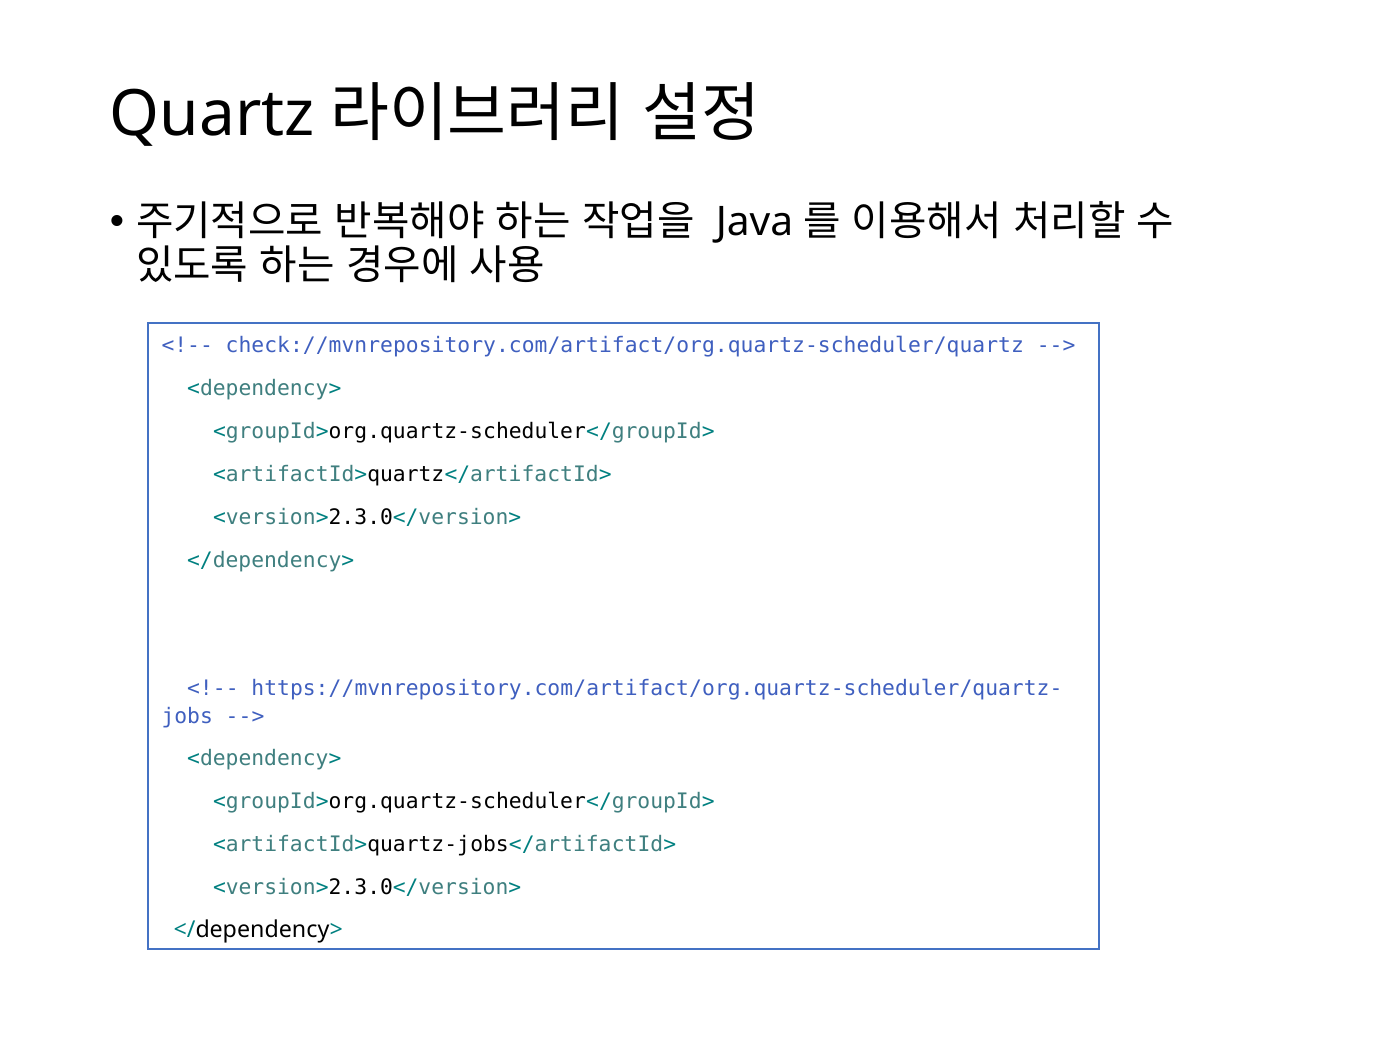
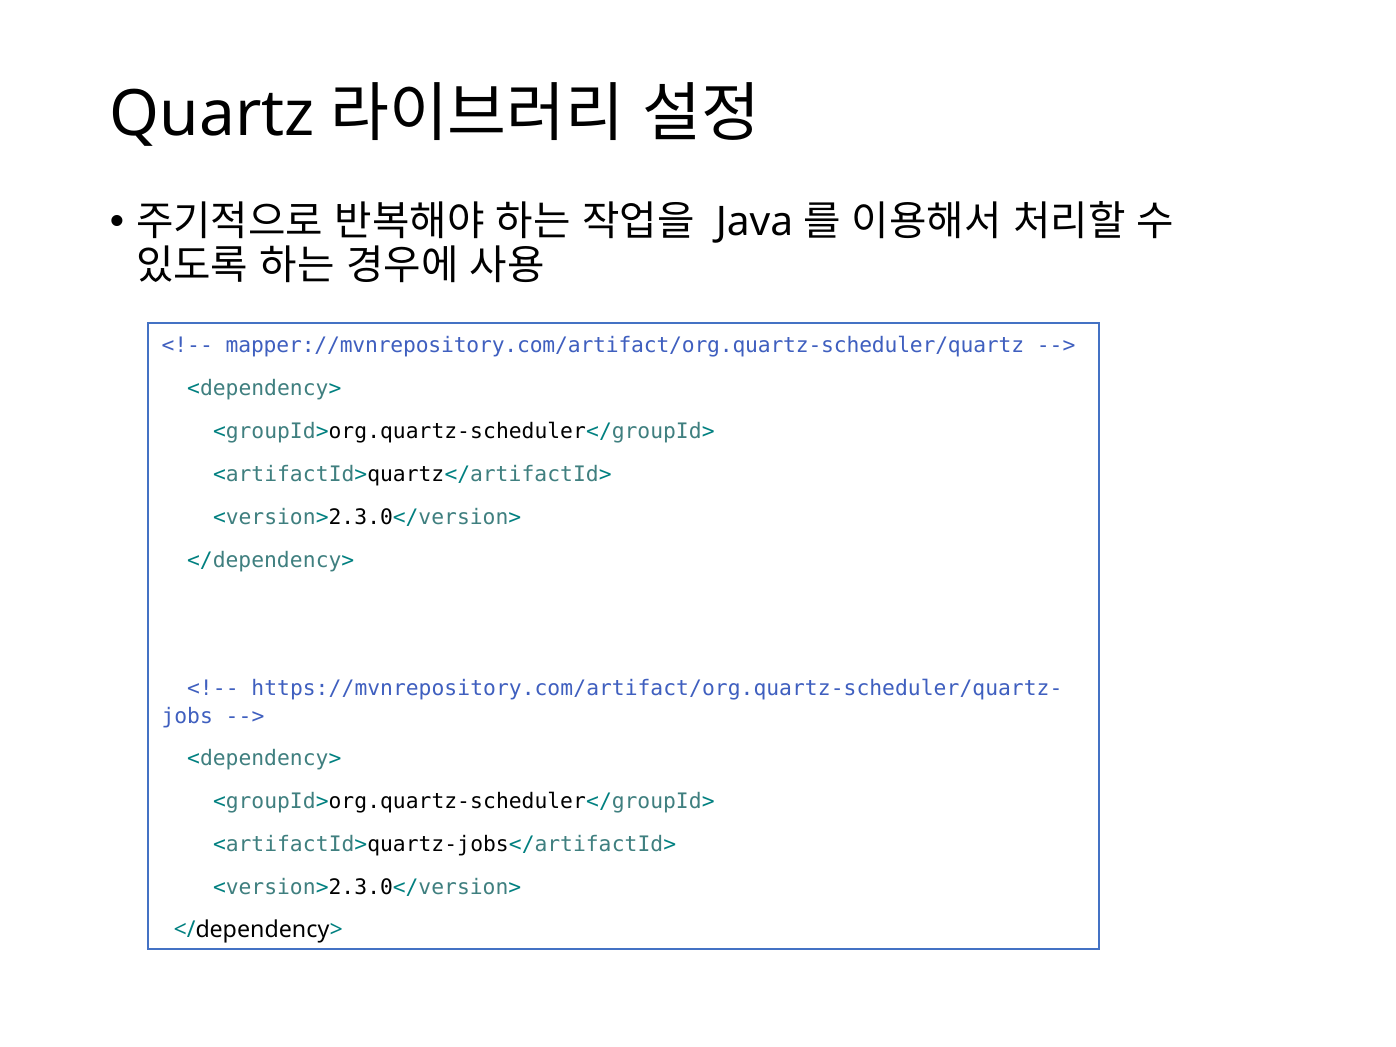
check://mvnrepository.com/artifact/org.quartz-scheduler/quartz: check://mvnrepository.com/artifact/org.quartz-scheduler/quartz -> mapper://mvnrepository.com/artifact/org.quartz-scheduler/quartz
